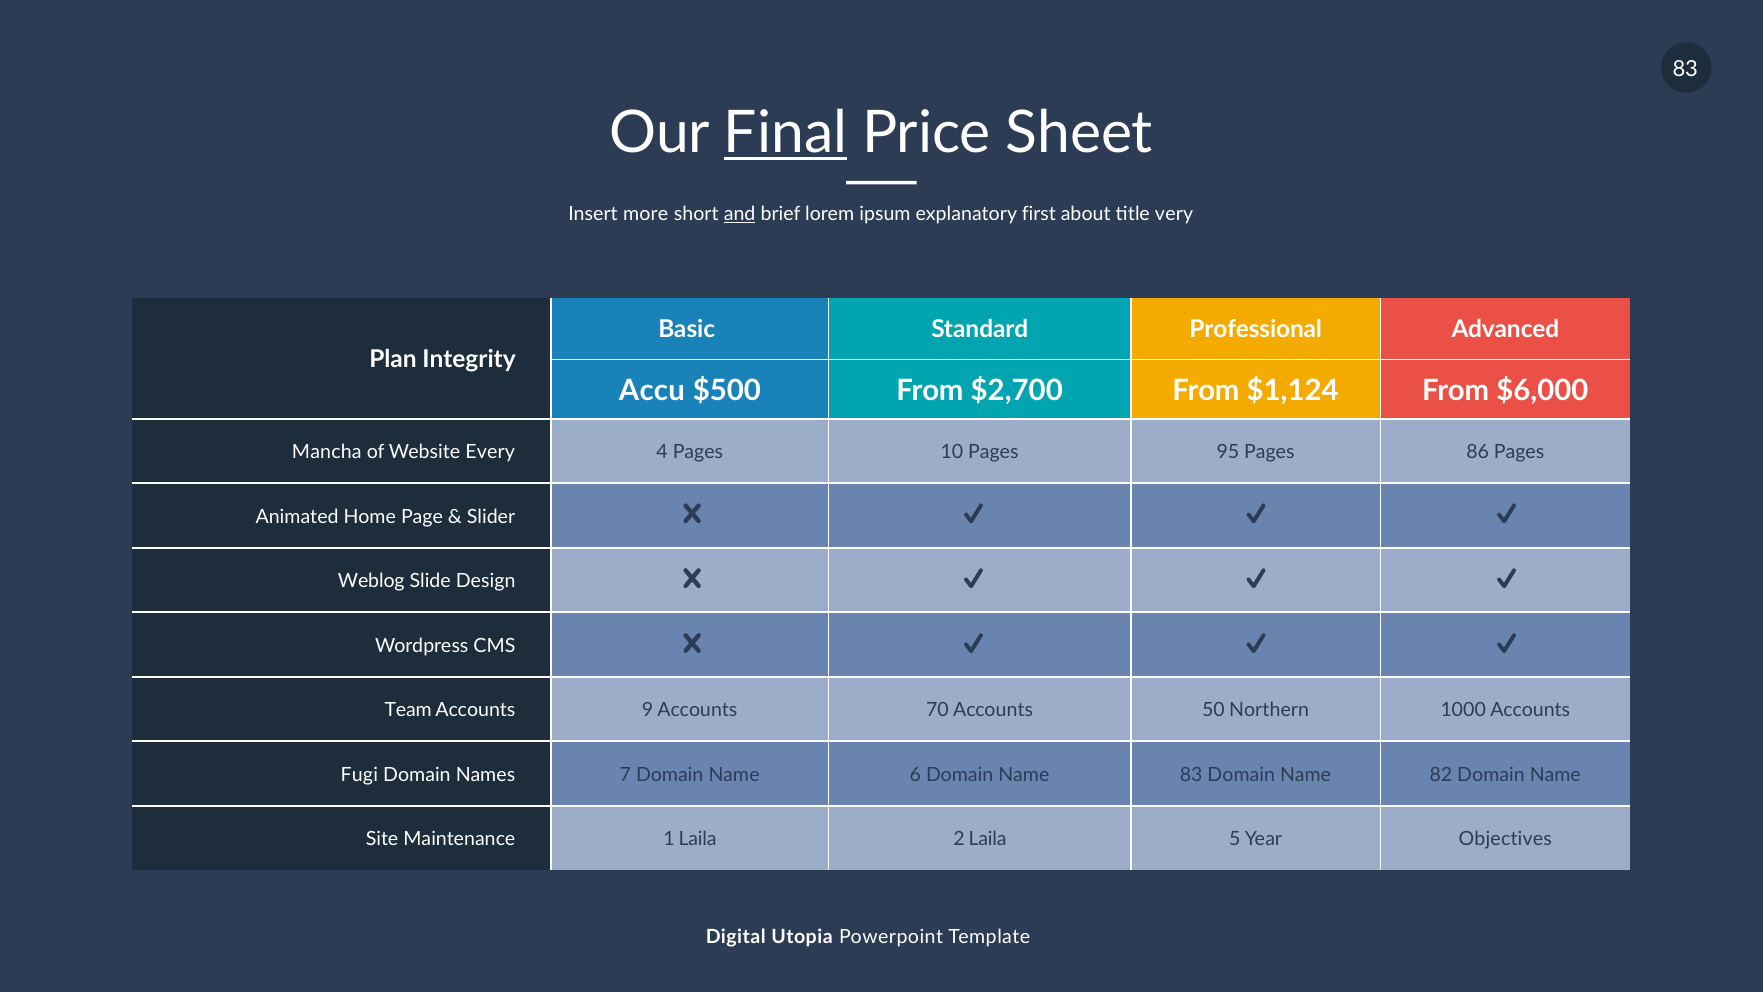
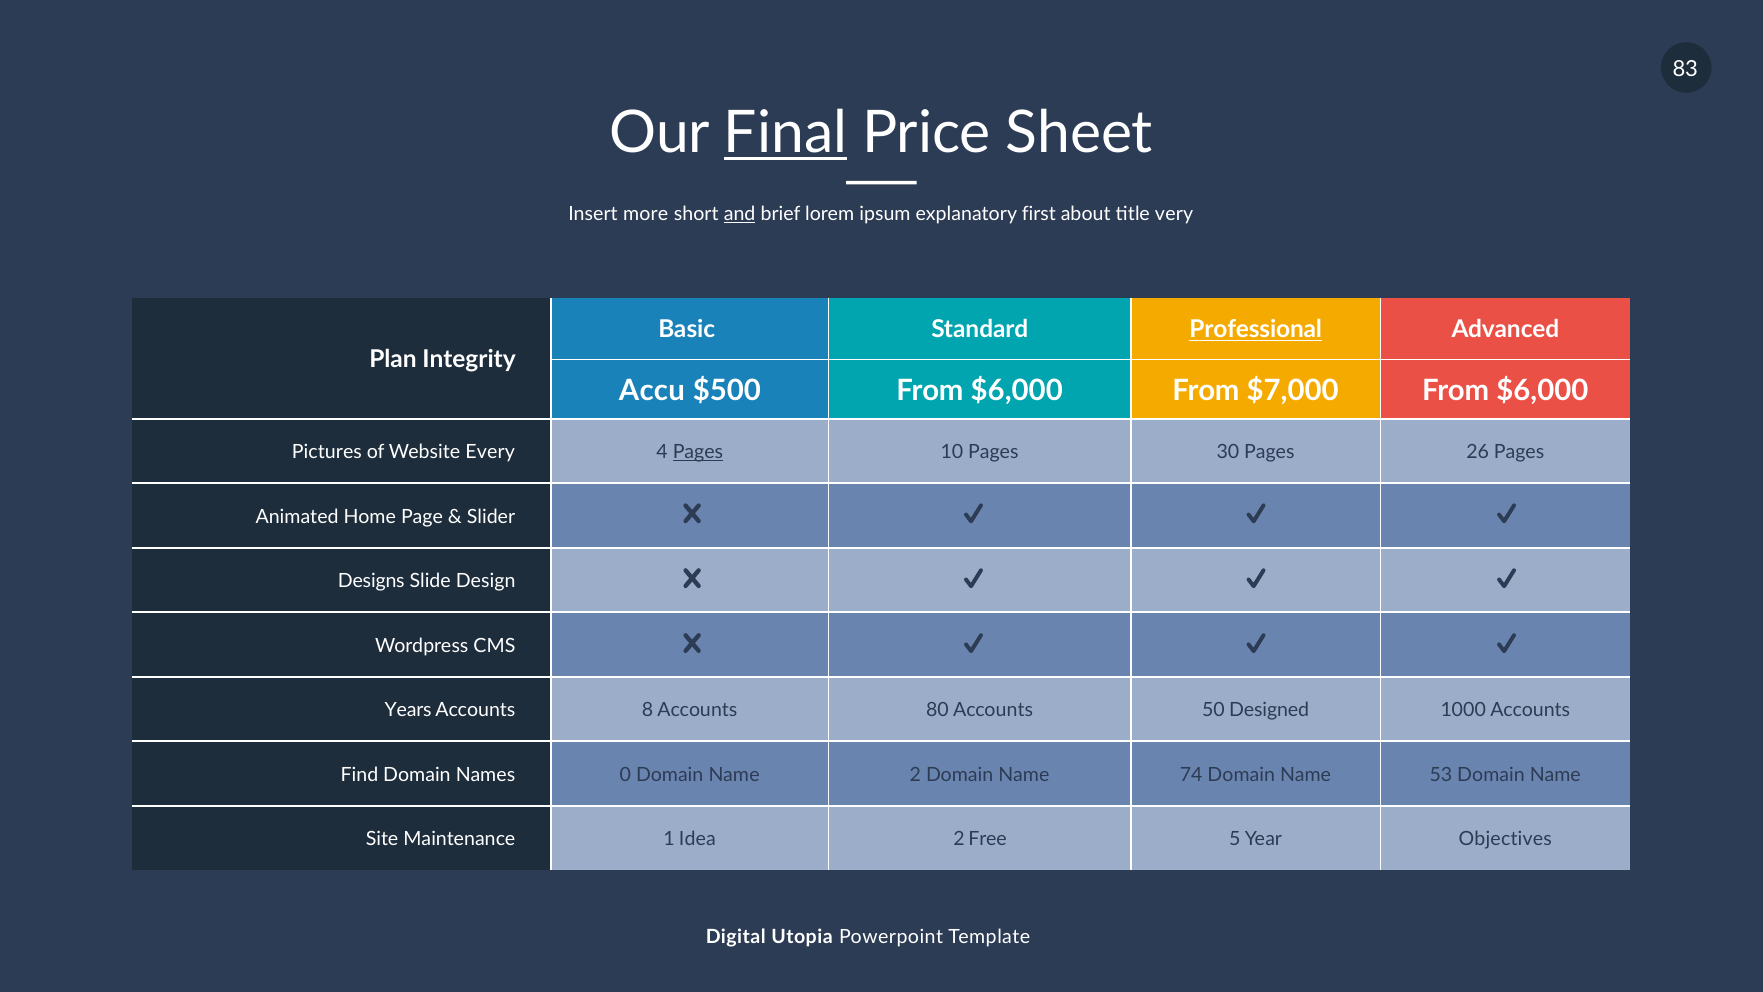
Professional underline: none -> present
$500 From $2,700: $2,700 -> $6,000
$1,124: $1,124 -> $7,000
Mancha: Mancha -> Pictures
Pages at (698, 452) underline: none -> present
95: 95 -> 30
86: 86 -> 26
Weblog: Weblog -> Designs
Team: Team -> Years
9: 9 -> 8
70: 70 -> 80
Northern: Northern -> Designed
Fugi: Fugi -> Find
7: 7 -> 0
Name 6: 6 -> 2
Name 83: 83 -> 74
82: 82 -> 53
1 Laila: Laila -> Idea
2 Laila: Laila -> Free
